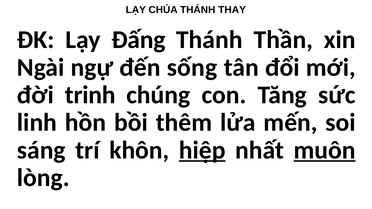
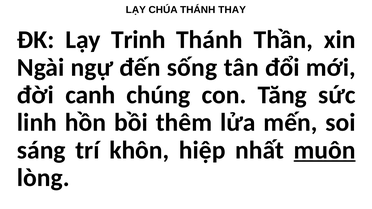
Đấng: Đấng -> Trinh
trinh: trinh -> canh
hiệp underline: present -> none
